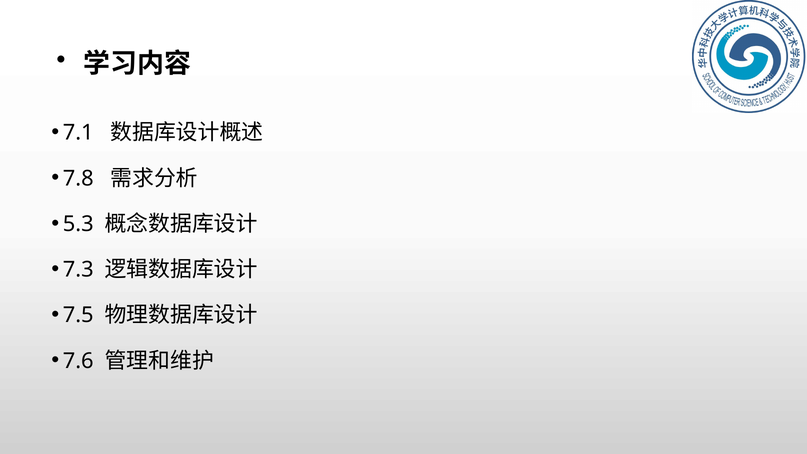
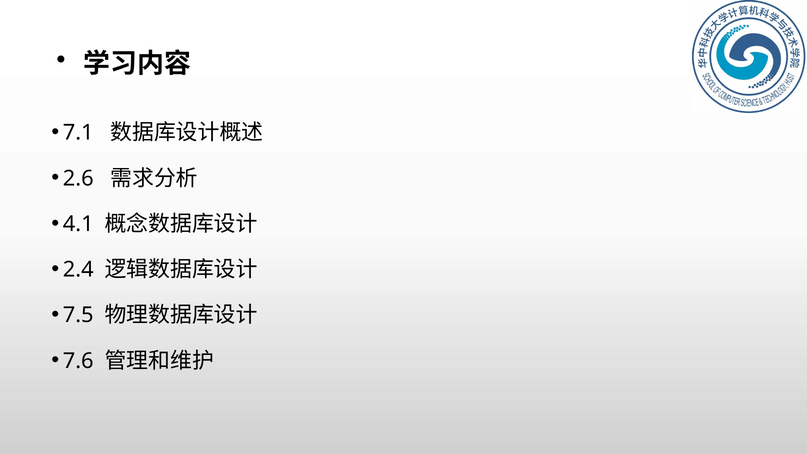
7.8: 7.8 -> 2.6
5.3: 5.3 -> 4.1
7.3: 7.3 -> 2.4
